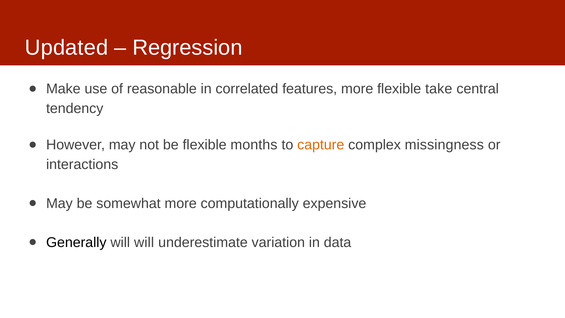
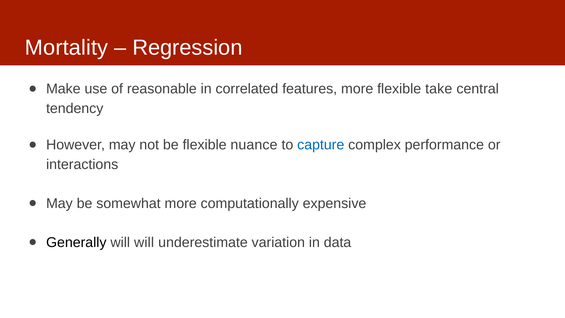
Updated: Updated -> Mortality
months: months -> nuance
capture colour: orange -> blue
missingness: missingness -> performance
